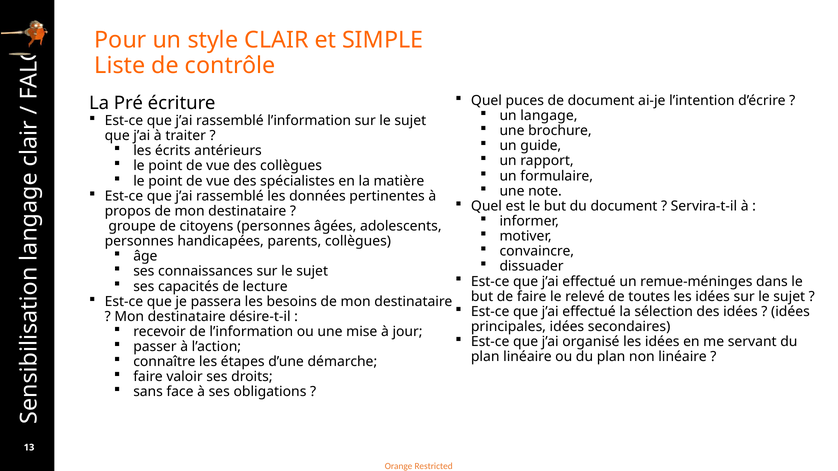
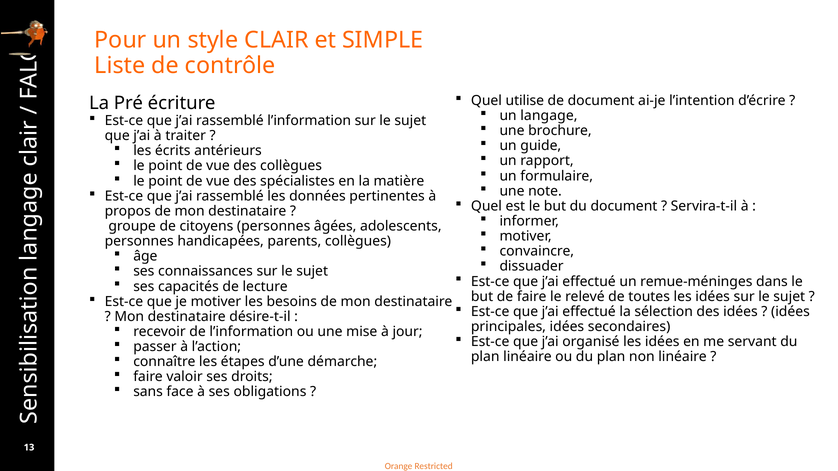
puces: puces -> utilise
je passera: passera -> motiver
